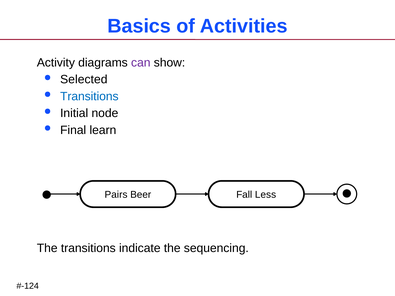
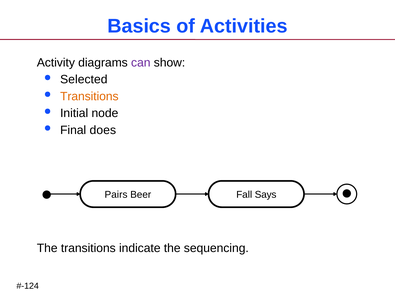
Transitions at (89, 96) colour: blue -> orange
learn: learn -> does
Less: Less -> Says
